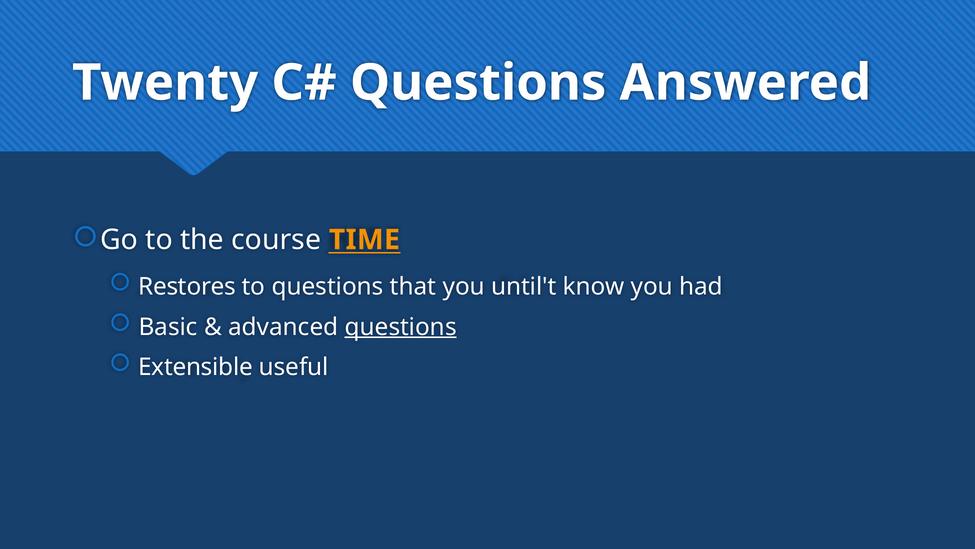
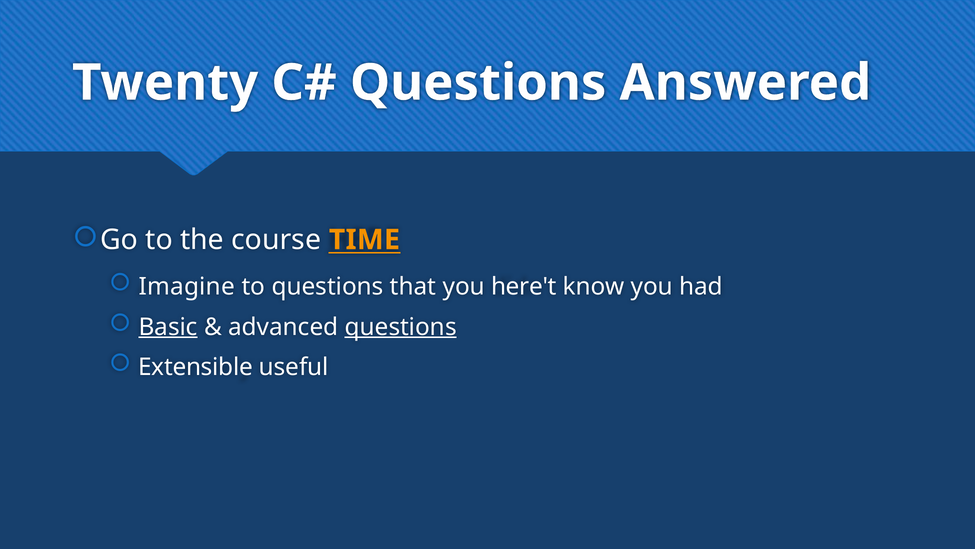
Restores: Restores -> Imagine
until't: until't -> here't
Basic underline: none -> present
